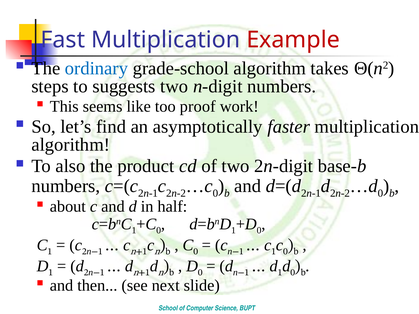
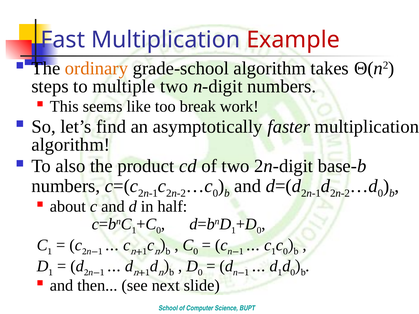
ordinary colour: blue -> orange
suggests: suggests -> multiple
proof: proof -> break
